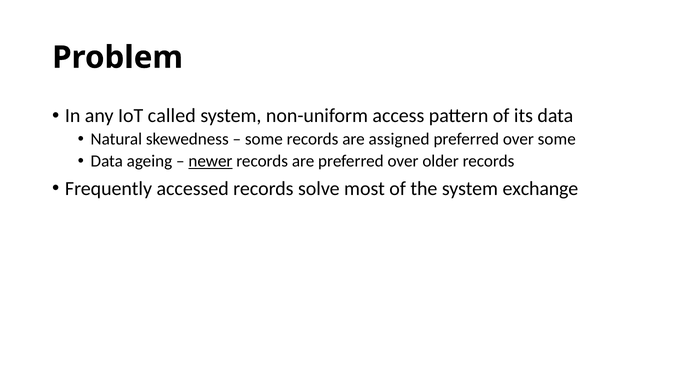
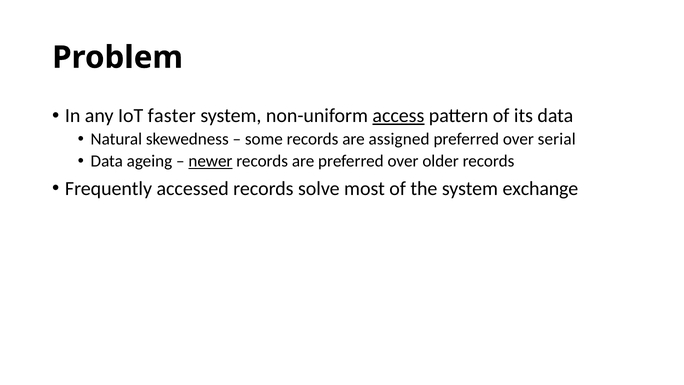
called: called -> faster
access underline: none -> present
over some: some -> serial
